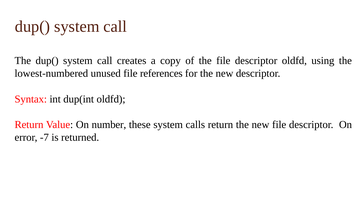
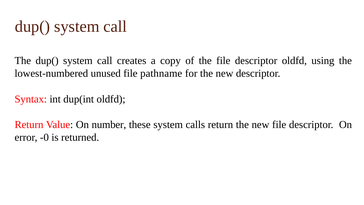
references: references -> pathname
-7: -7 -> -0
